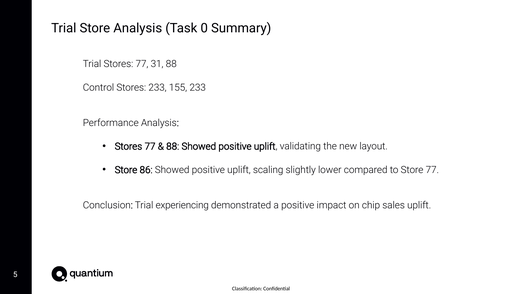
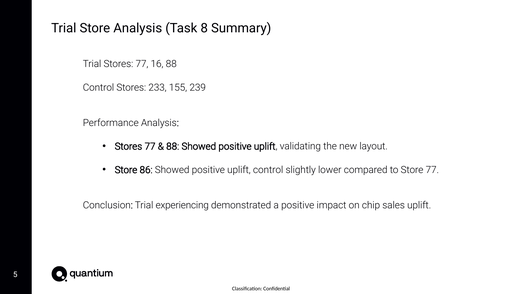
0: 0 -> 8
31: 31 -> 16
155 233: 233 -> 239
uplift scaling: scaling -> control
